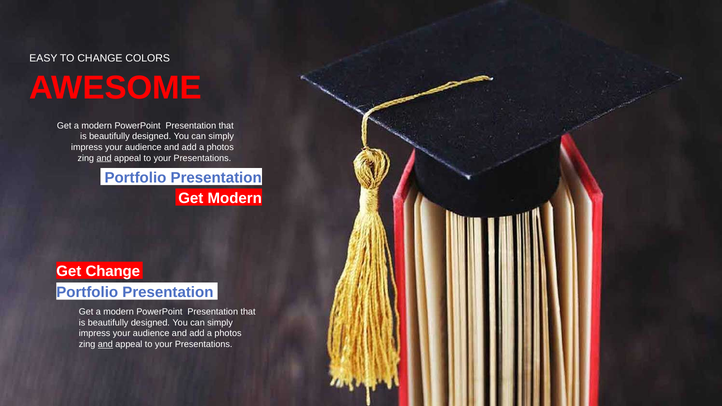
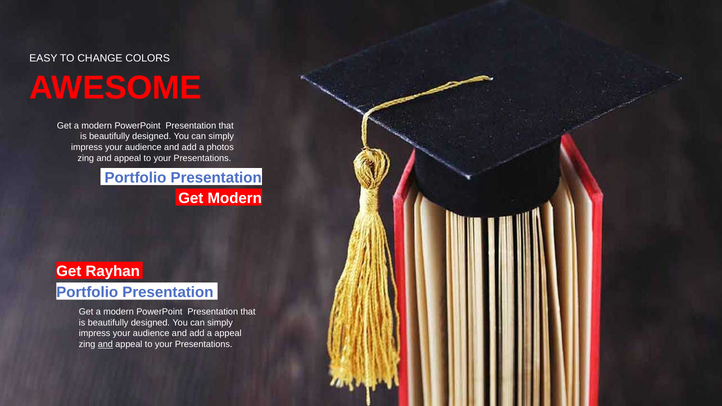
and at (104, 158) underline: present -> none
Get Change: Change -> Rayhan
photos at (228, 334): photos -> appeal
